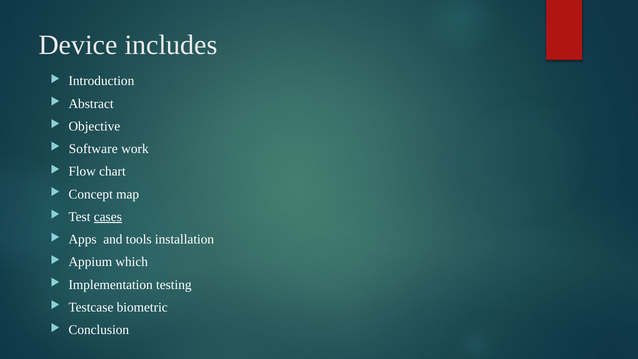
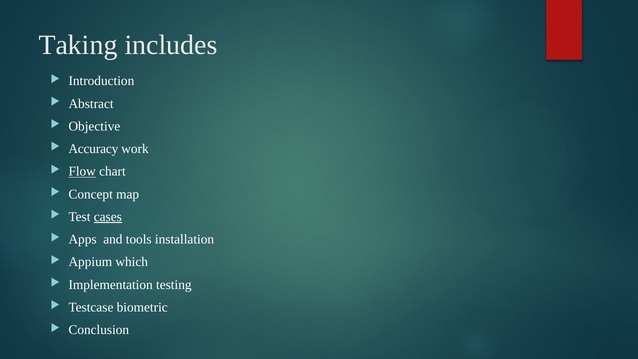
Device: Device -> Taking
Software: Software -> Accuracy
Flow underline: none -> present
